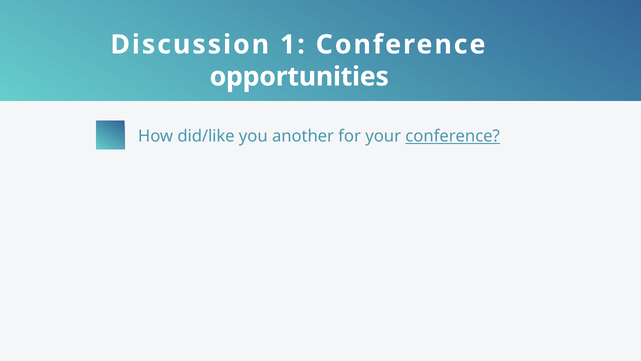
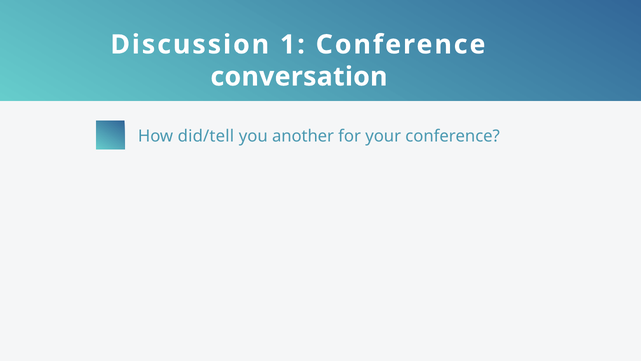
opportunities: opportunities -> conversation
did/like: did/like -> did/tell
conference at (453, 136) underline: present -> none
